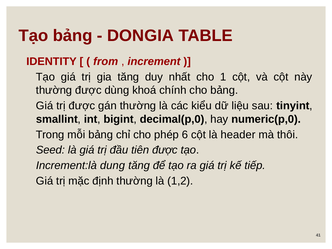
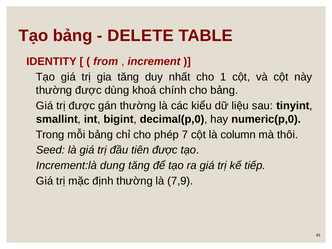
DONGIA: DONGIA -> DELETE
6: 6 -> 7
header: header -> column
1,2: 1,2 -> 7,9
